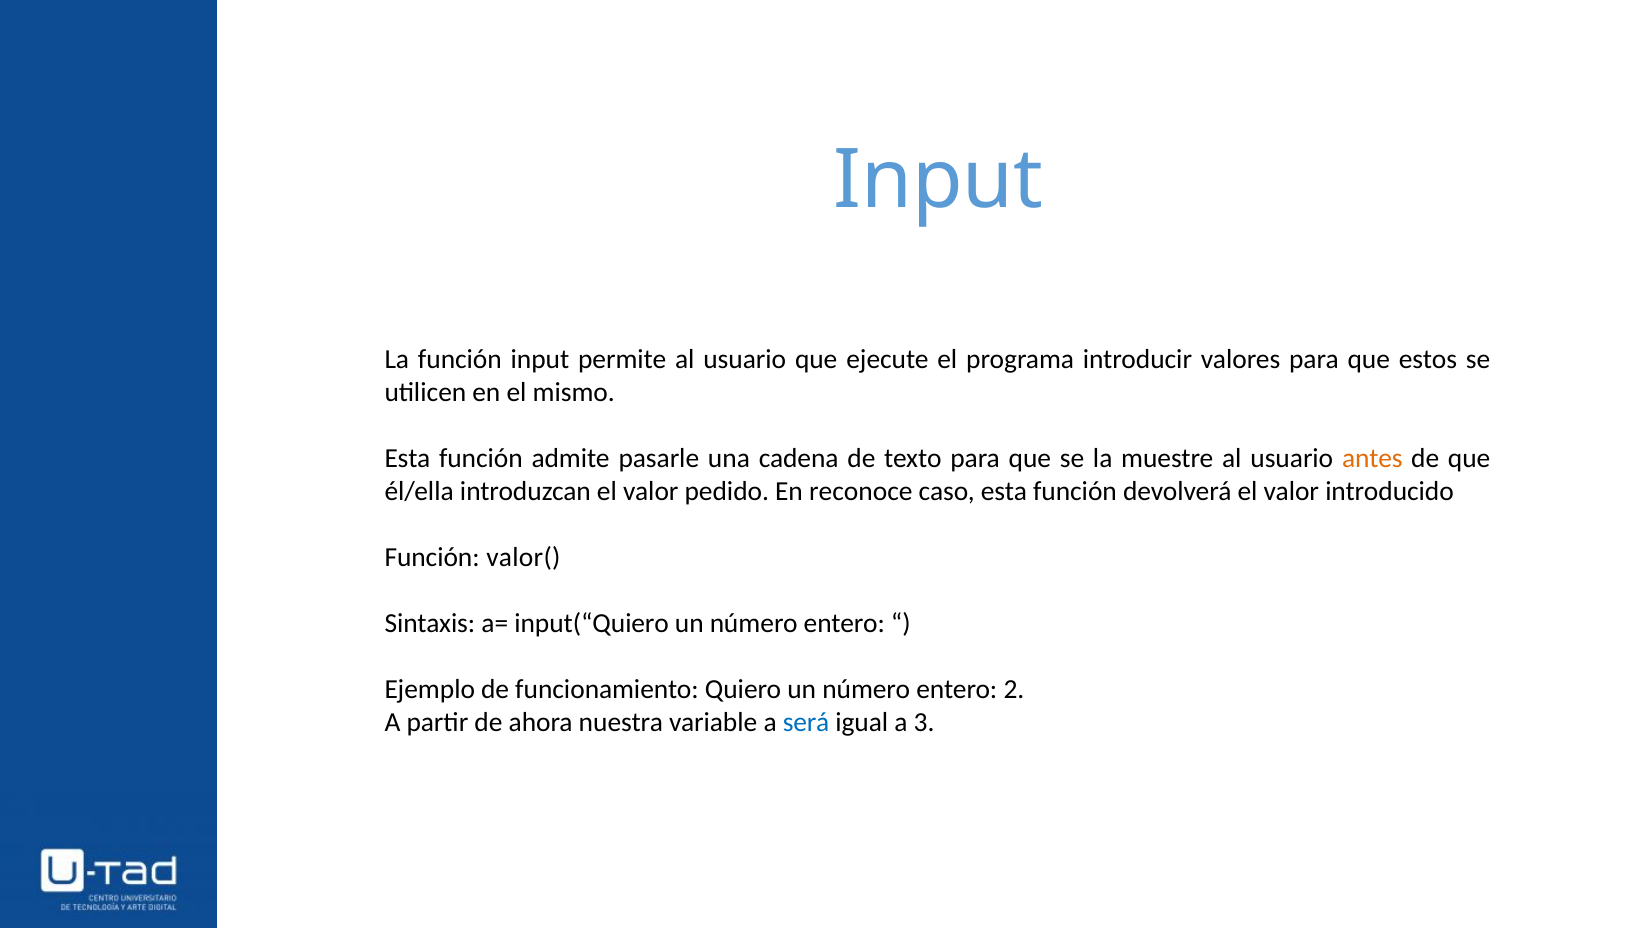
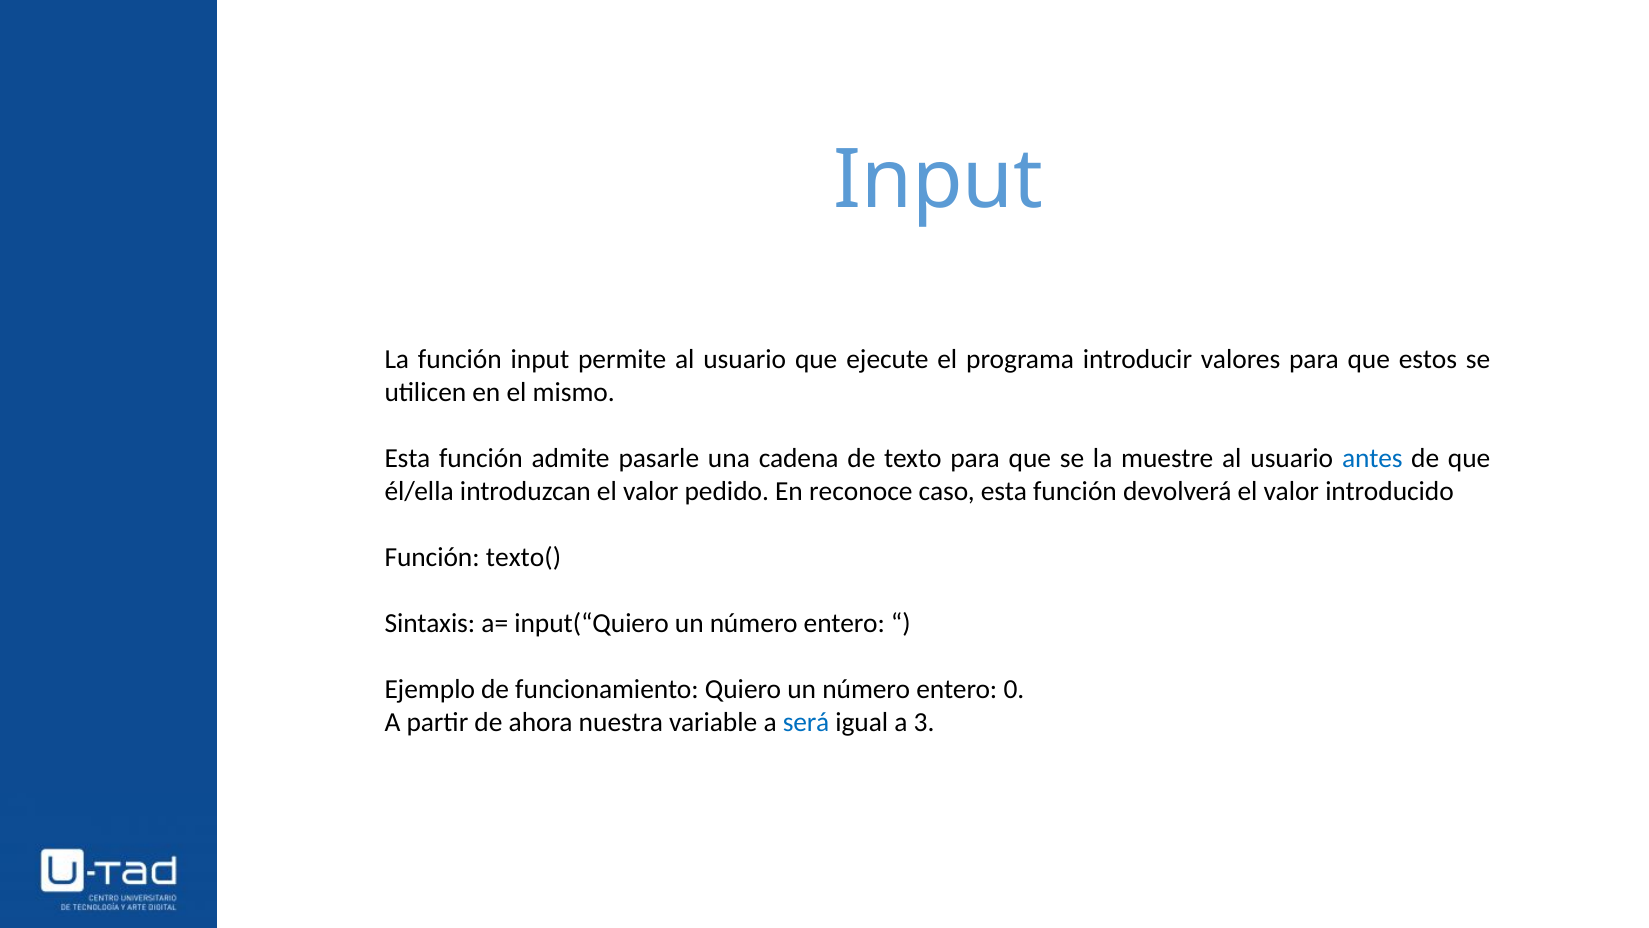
antes colour: orange -> blue
valor(: valor( -> texto(
2: 2 -> 0
